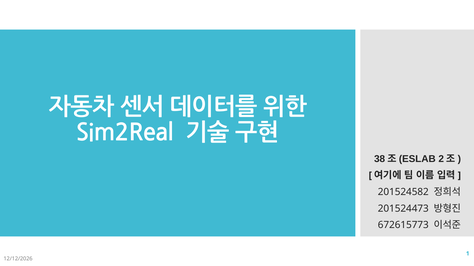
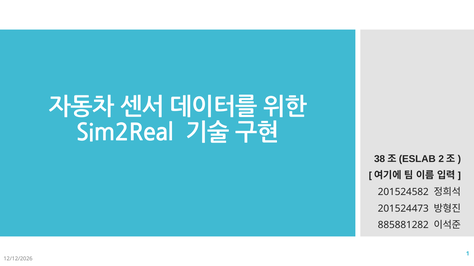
672615773: 672615773 -> 885881282
